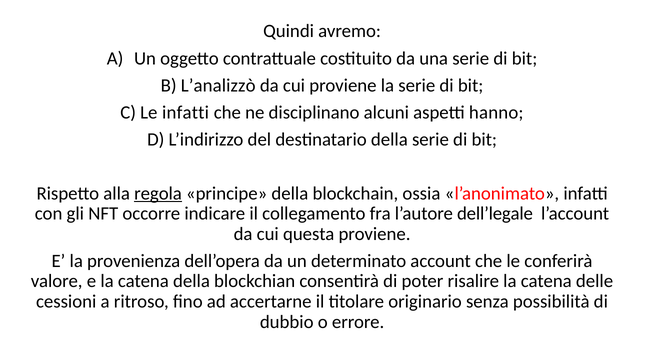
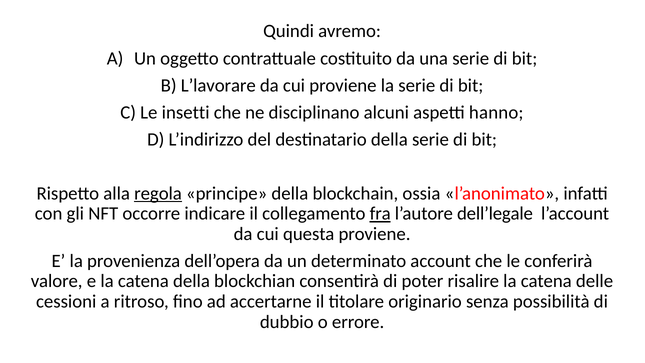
L’analizzò: L’analizzò -> L’lavorare
Le infatti: infatti -> insetti
fra underline: none -> present
